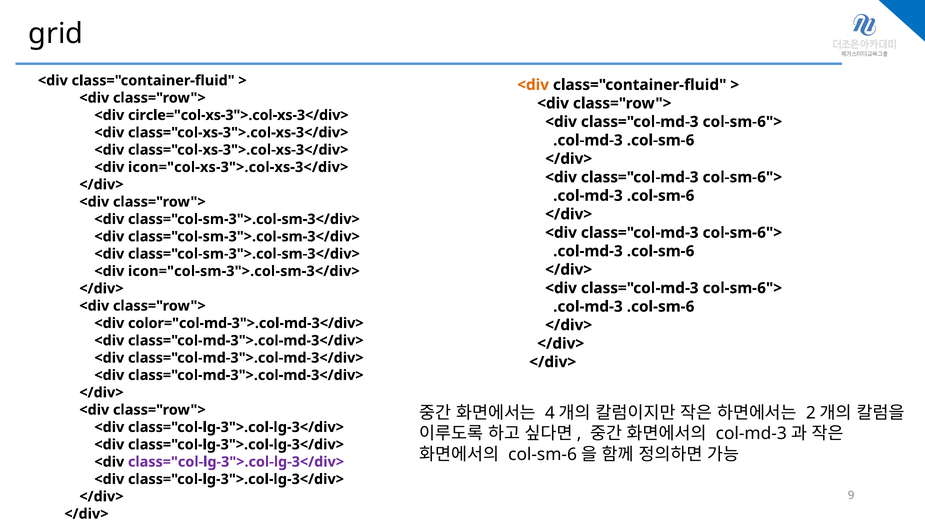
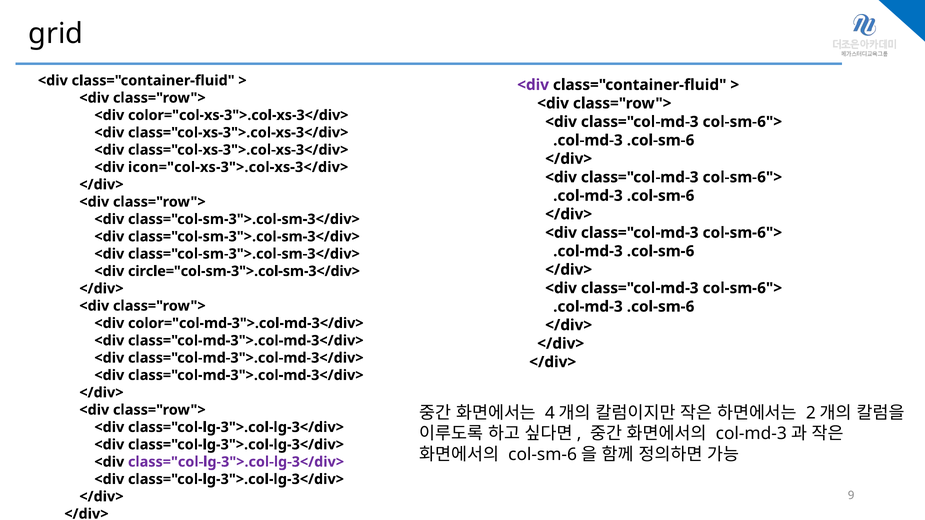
<div at (533, 85) colour: orange -> purple
circle="col-xs-3">.col-xs-3</div>: circle="col-xs-3">.col-xs-3</div> -> color="col-xs-3">.col-xs-3</div>
icon="col-sm-3">.col-sm-3</div>: icon="col-sm-3">.col-sm-3</div> -> circle="col-sm-3">.col-sm-3</div>
